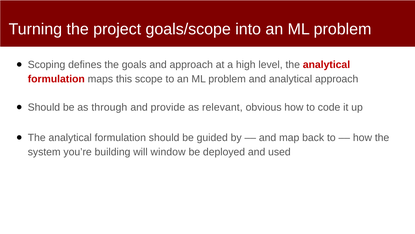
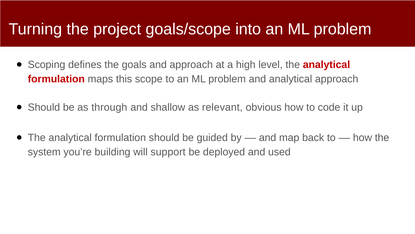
provide: provide -> shallow
window: window -> support
